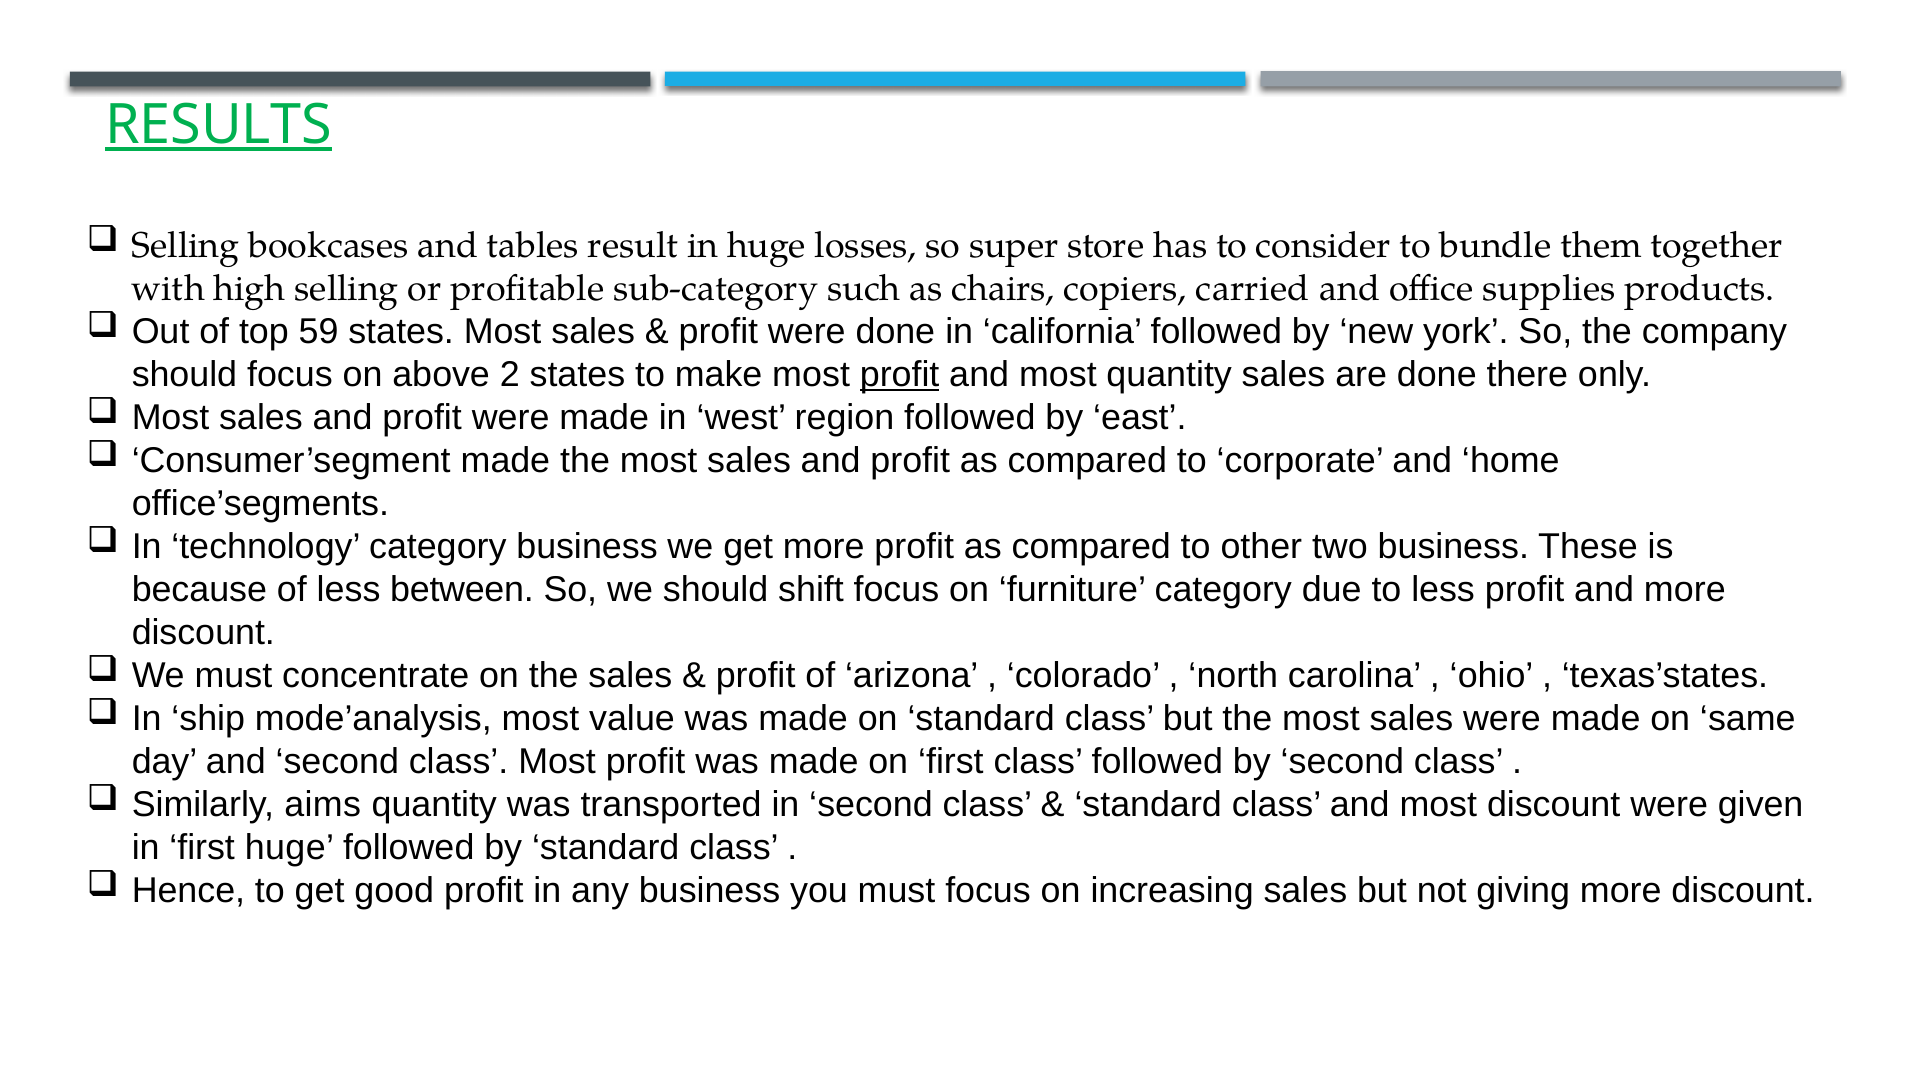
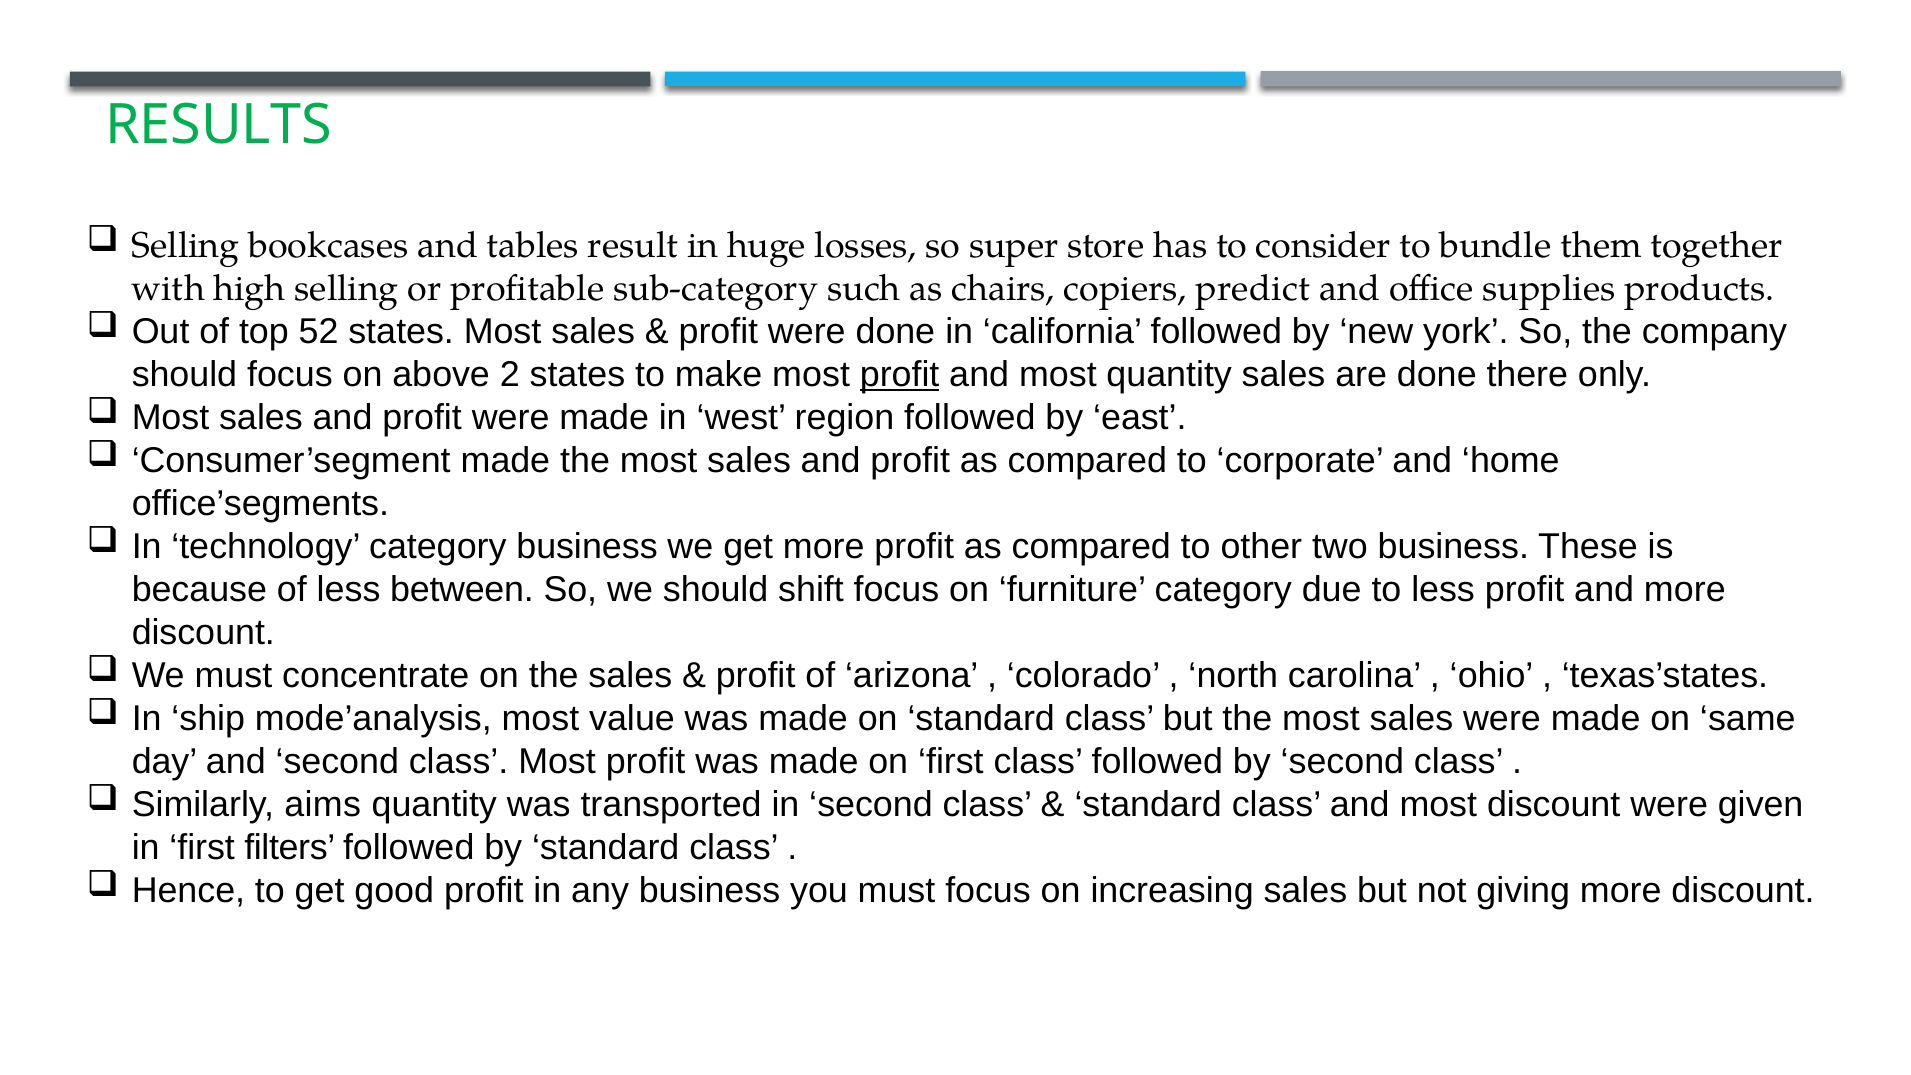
RESULTS underline: present -> none
carried: carried -> predict
59: 59 -> 52
first huge: huge -> filters
